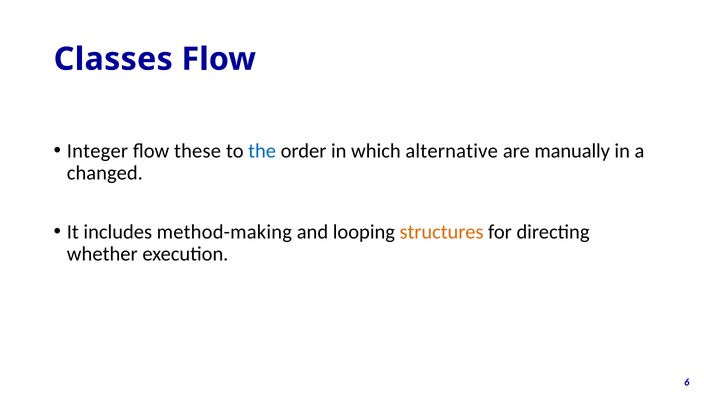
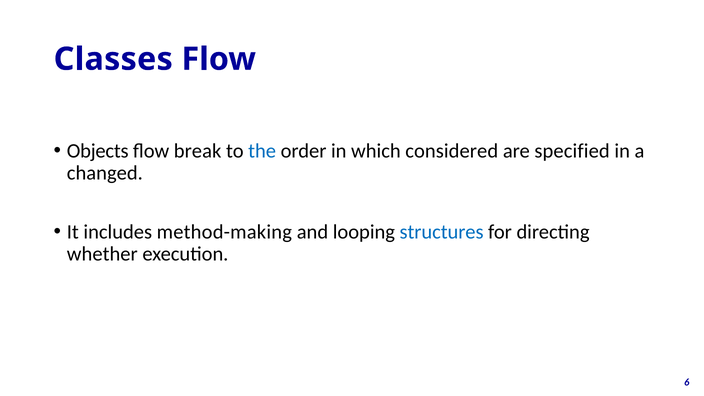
Integer: Integer -> Objects
these: these -> break
alternative: alternative -> considered
manually: manually -> specified
structures colour: orange -> blue
